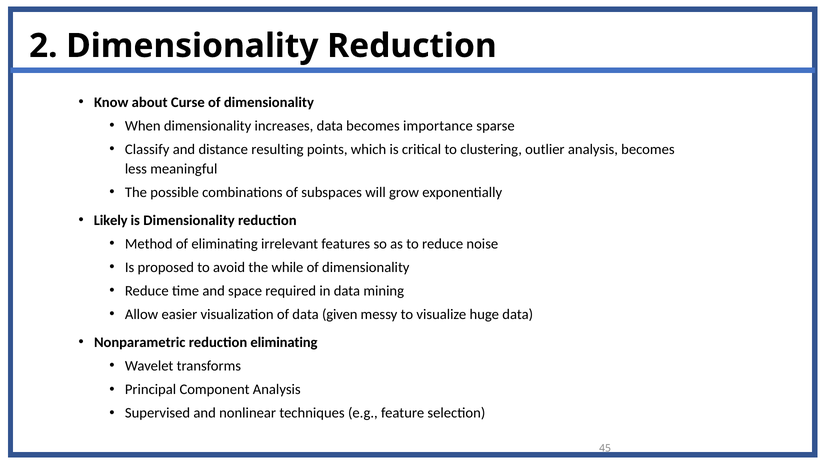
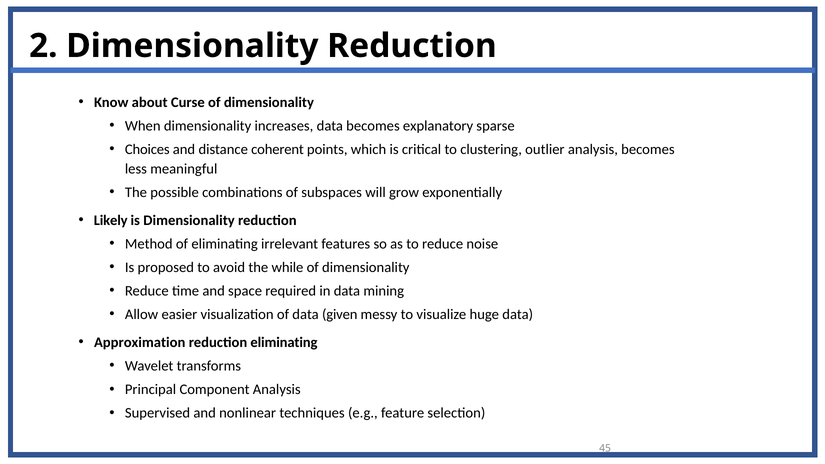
importance: importance -> explanatory
Classify: Classify -> Choices
resulting: resulting -> coherent
Nonparametric: Nonparametric -> Approximation
